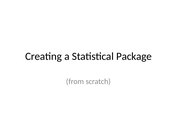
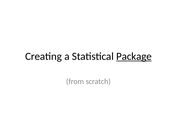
Package underline: none -> present
